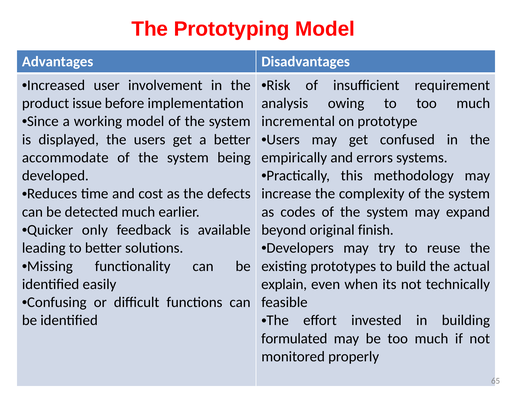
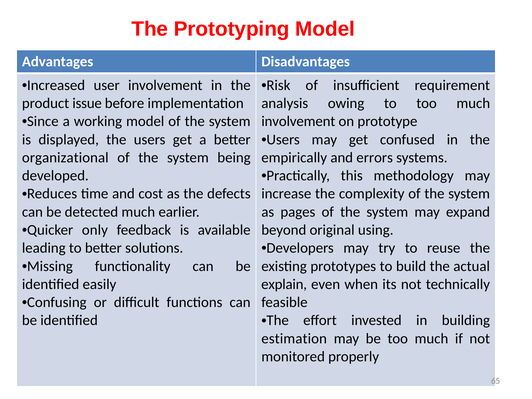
incremental at (298, 121): incremental -> involvement
accommodate: accommodate -> organizational
codes: codes -> pages
finish: finish -> using
formulated: formulated -> estimation
